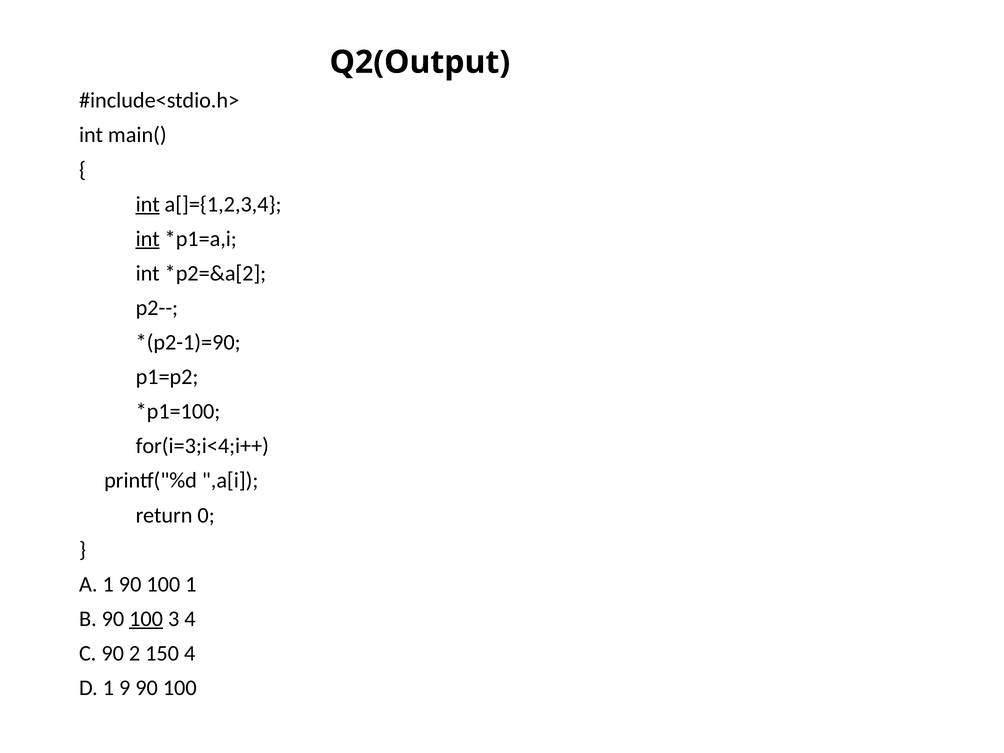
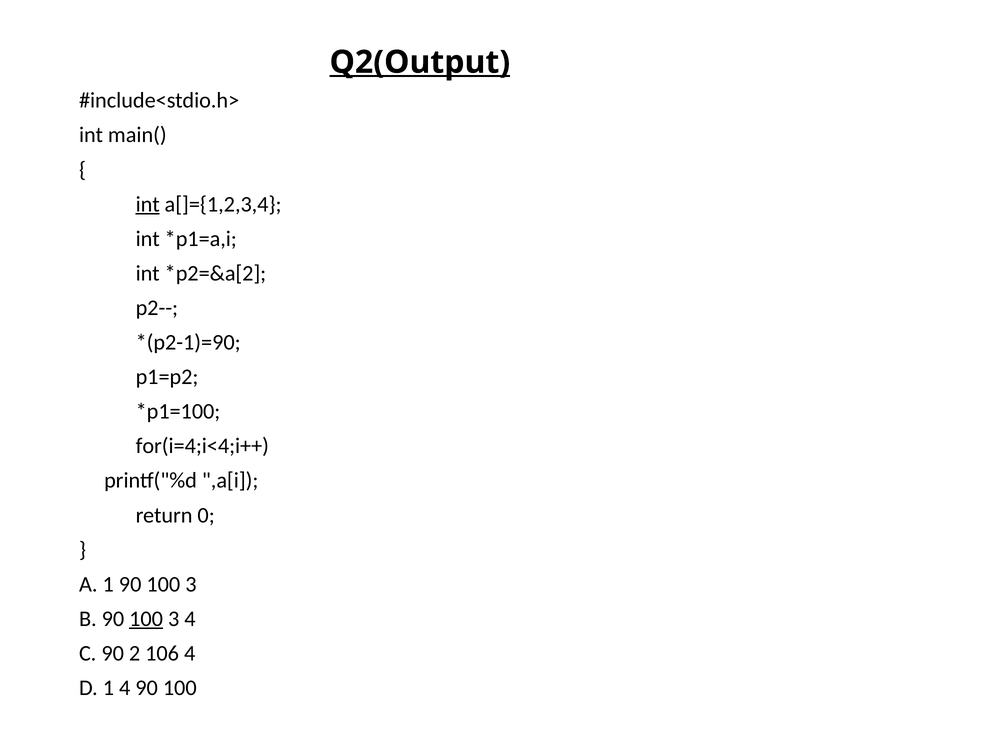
Q2(Output underline: none -> present
int at (148, 239) underline: present -> none
for(i=3;i<4;i++: for(i=3;i<4;i++ -> for(i=4;i<4;i++
1 90 100 1: 1 -> 3
150: 150 -> 106
1 9: 9 -> 4
